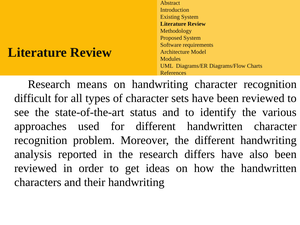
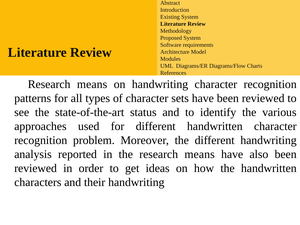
difficult: difficult -> patterns
the research differs: differs -> means
